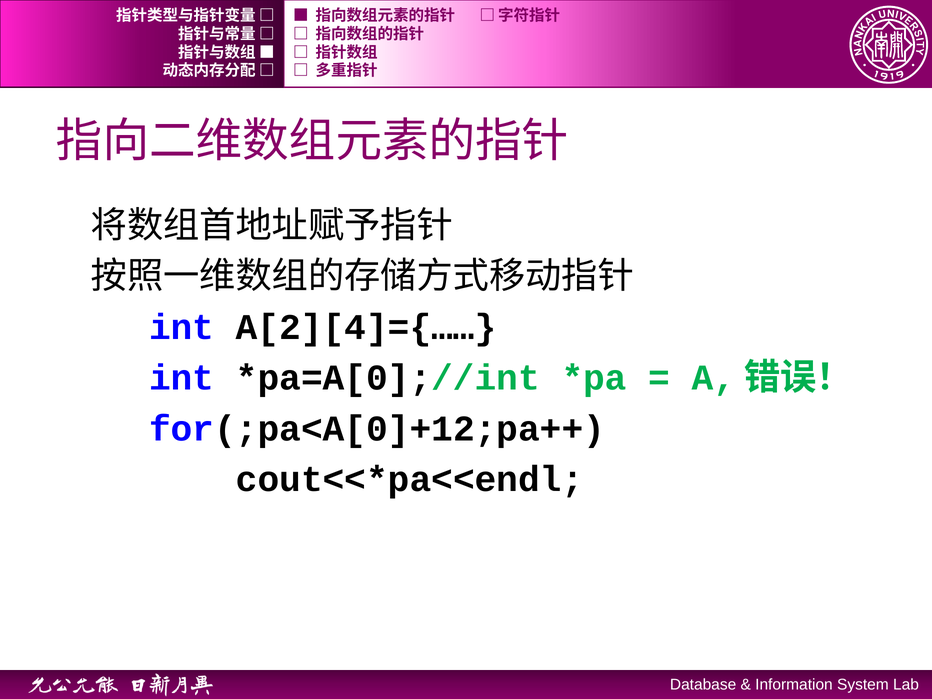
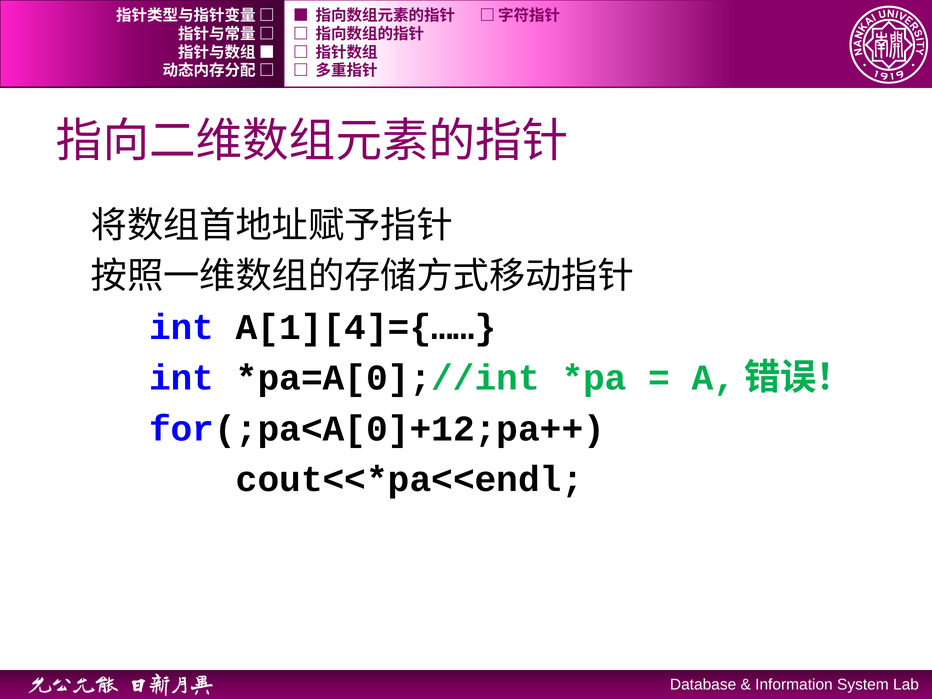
A[2][4]={……: A[2][4]={…… -> A[1][4]={……
